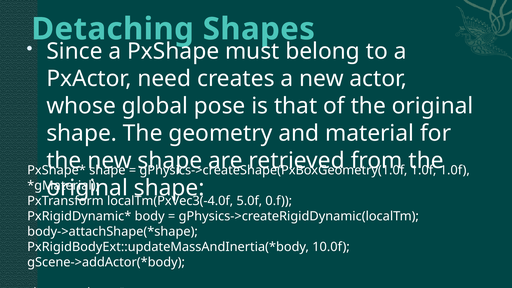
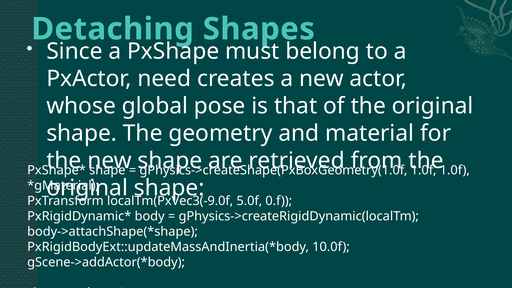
localTm(PxVec3(-4.0f: localTm(PxVec3(-4.0f -> localTm(PxVec3(-9.0f
